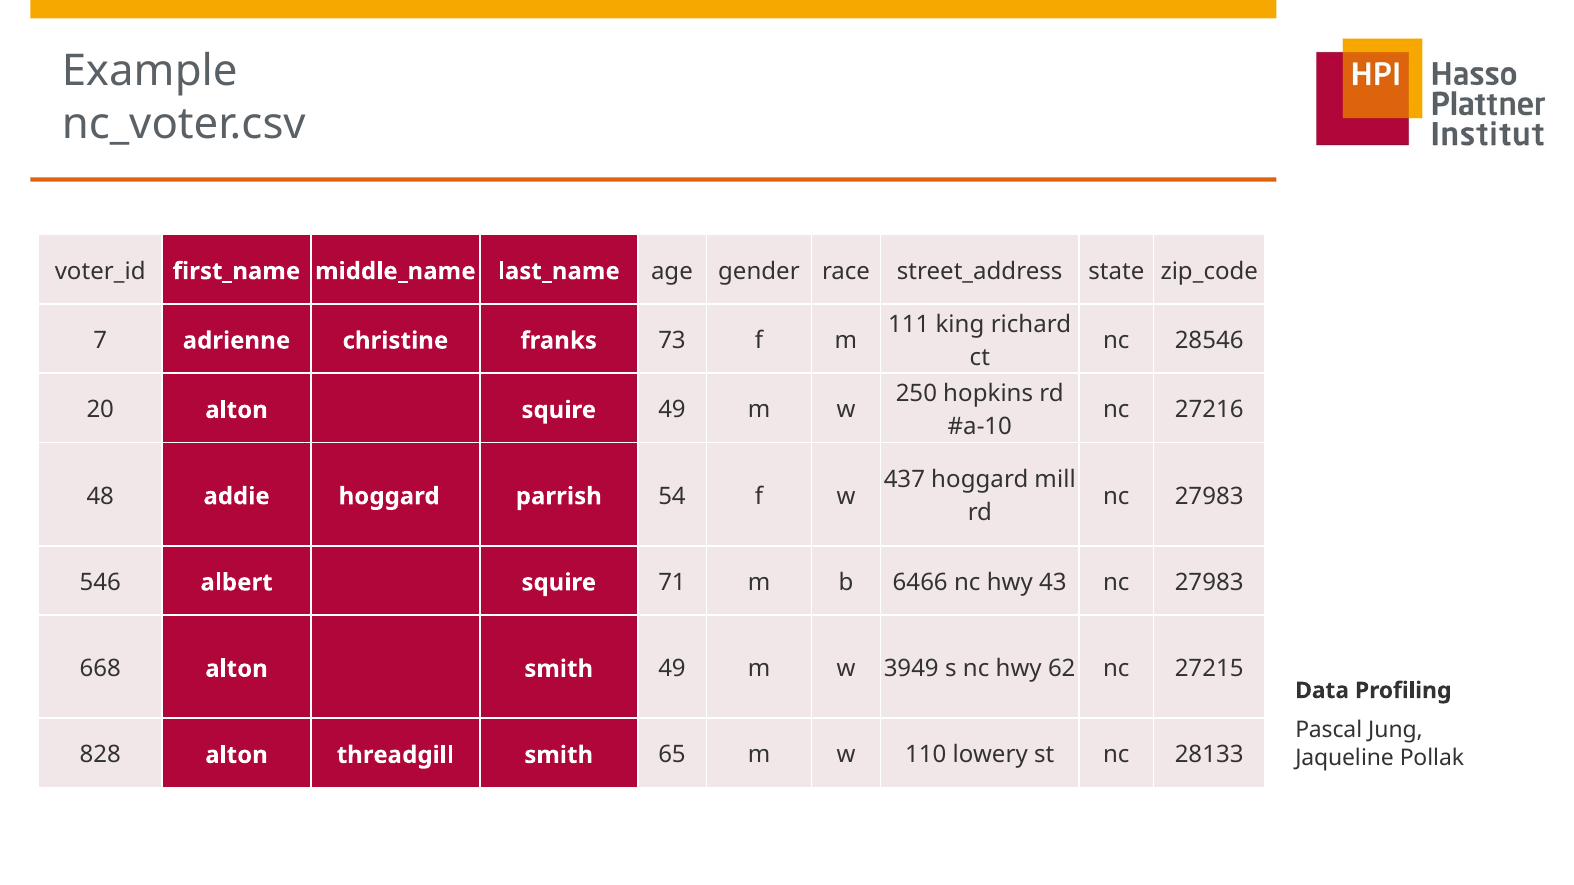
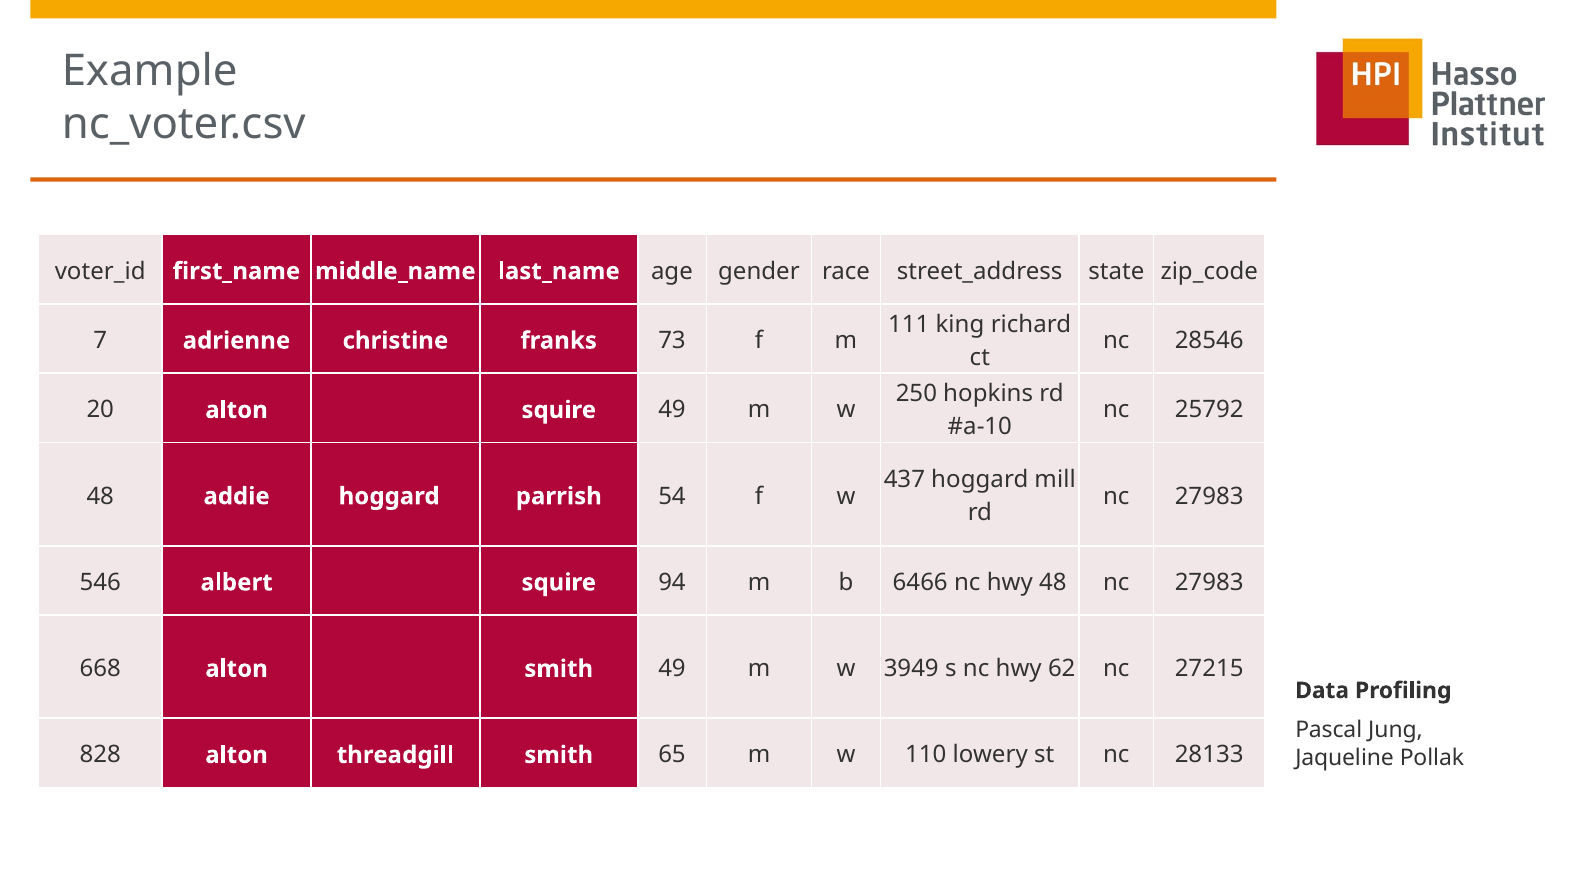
27216: 27216 -> 25792
71: 71 -> 94
hwy 43: 43 -> 48
